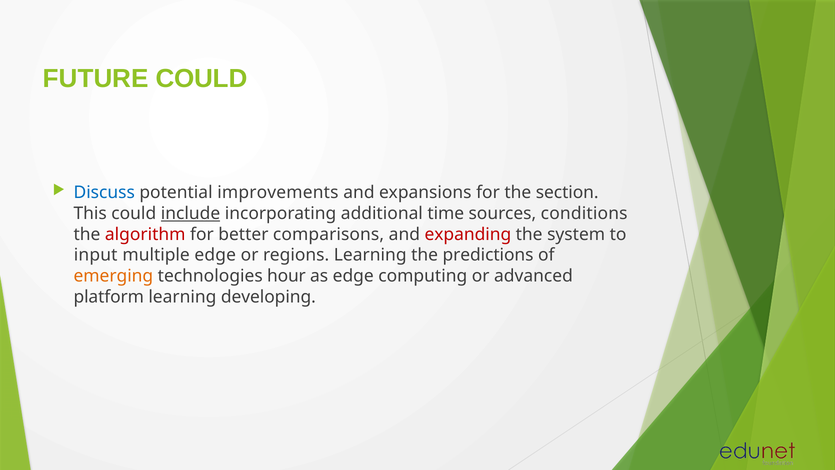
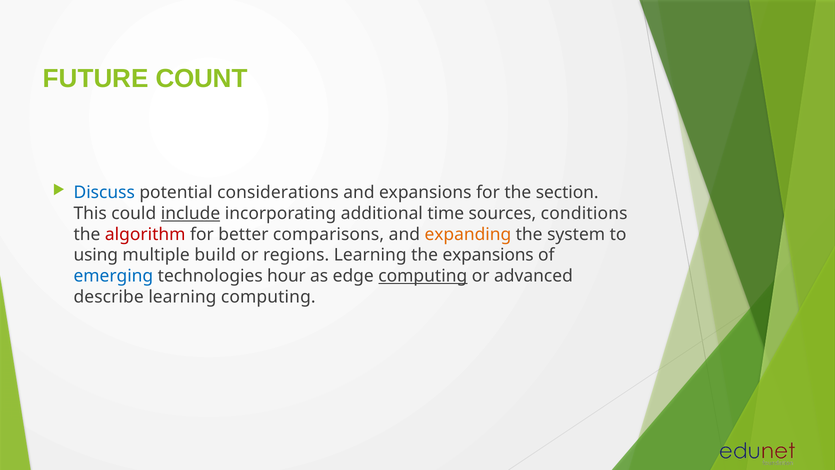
FUTURE COULD: COULD -> COUNT
improvements: improvements -> considerations
expanding colour: red -> orange
input: input -> using
multiple edge: edge -> build
the predictions: predictions -> expansions
emerging colour: orange -> blue
computing at (423, 276) underline: none -> present
platform: platform -> describe
learning developing: developing -> computing
